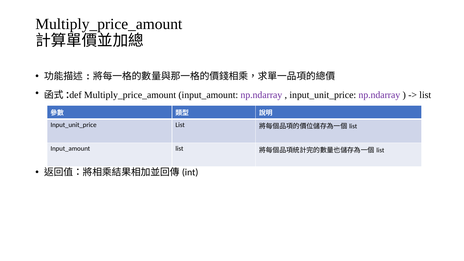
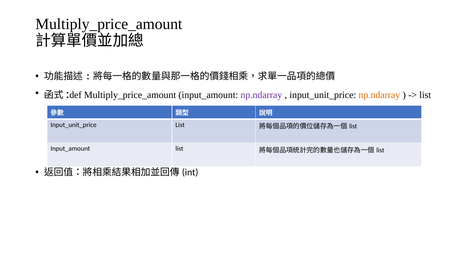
np.ndarray at (379, 95) colour: purple -> orange
